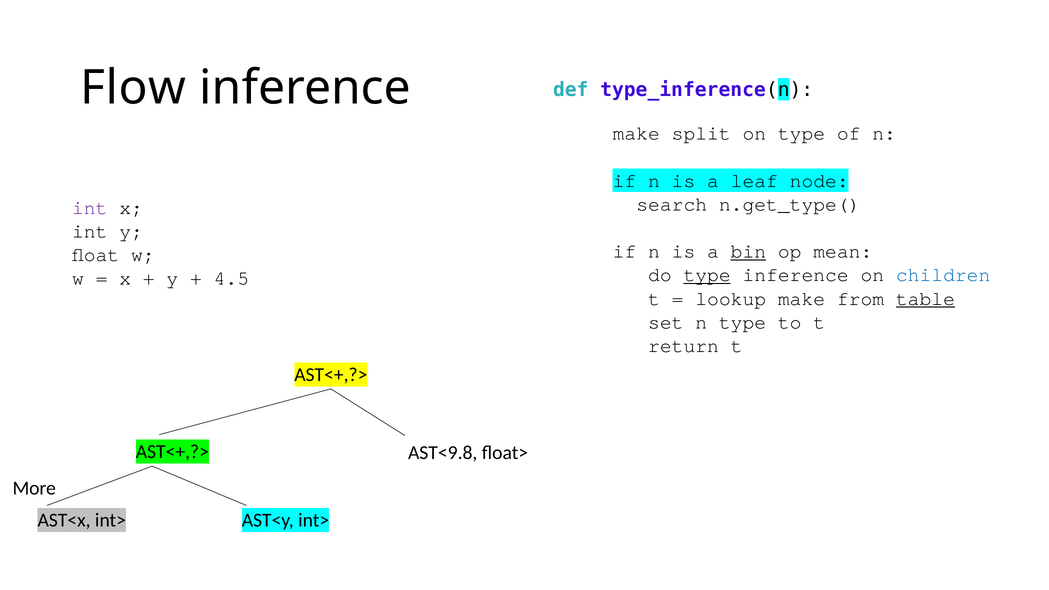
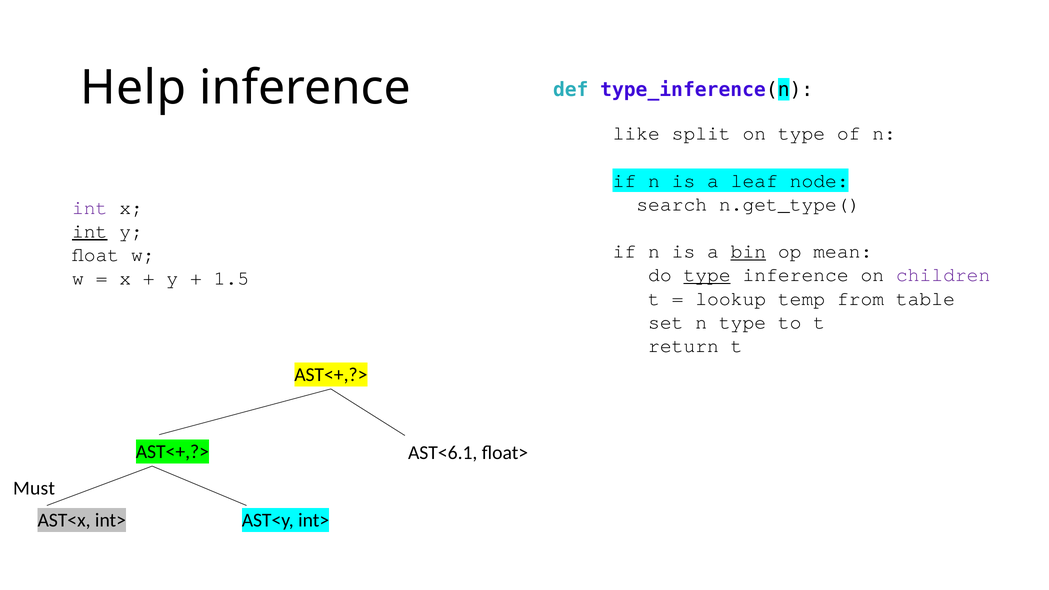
Flow: Flow -> Help
make at (636, 133): make -> like
int at (90, 231) underline: none -> present
children colour: blue -> purple
4.5: 4.5 -> 1.5
lookup make: make -> temp
table underline: present -> none
AST<9.8: AST<9.8 -> AST<6.1
More: More -> Must
